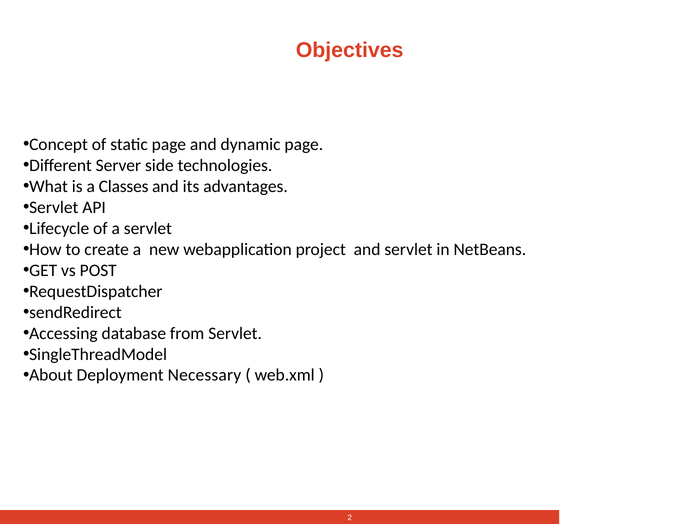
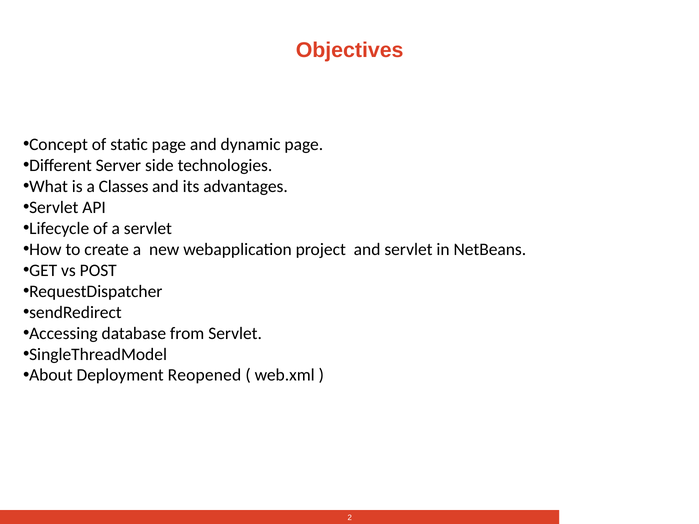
Necessary: Necessary -> Reopened
